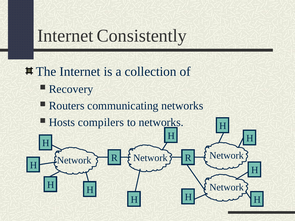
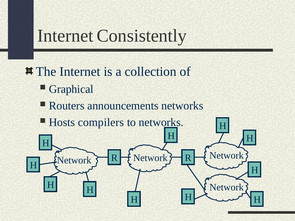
Recovery: Recovery -> Graphical
communicating: communicating -> announcements
